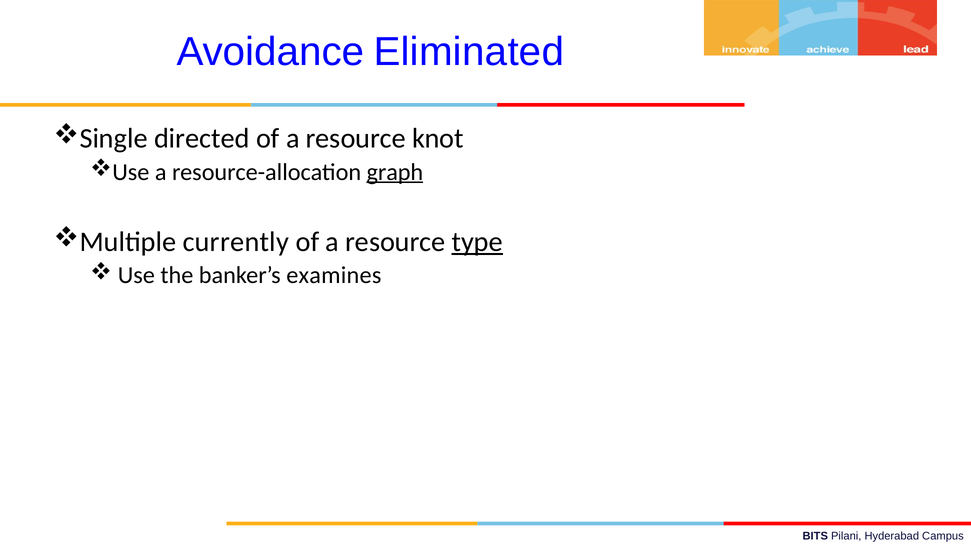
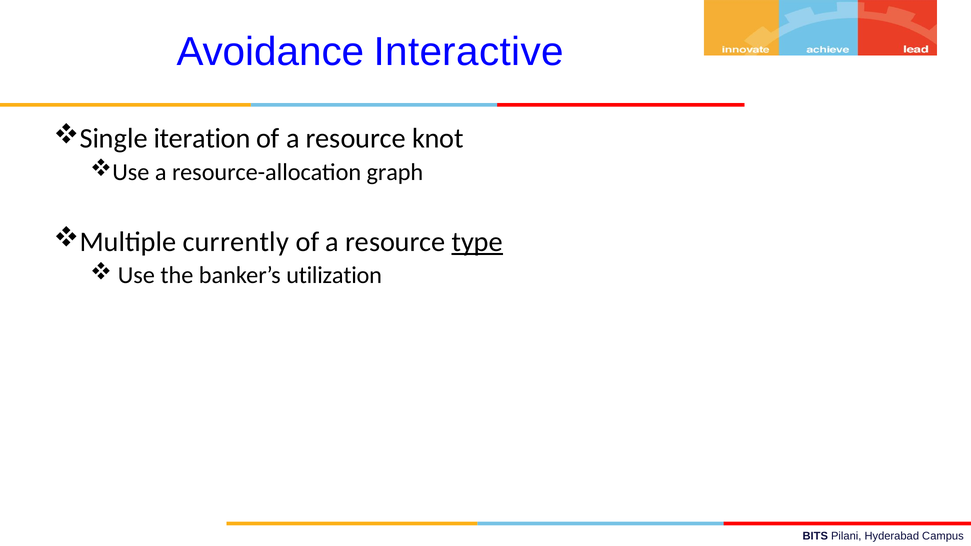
Eliminated: Eliminated -> Interactive
directed: directed -> iteration
graph underline: present -> none
examines: examines -> utilization
